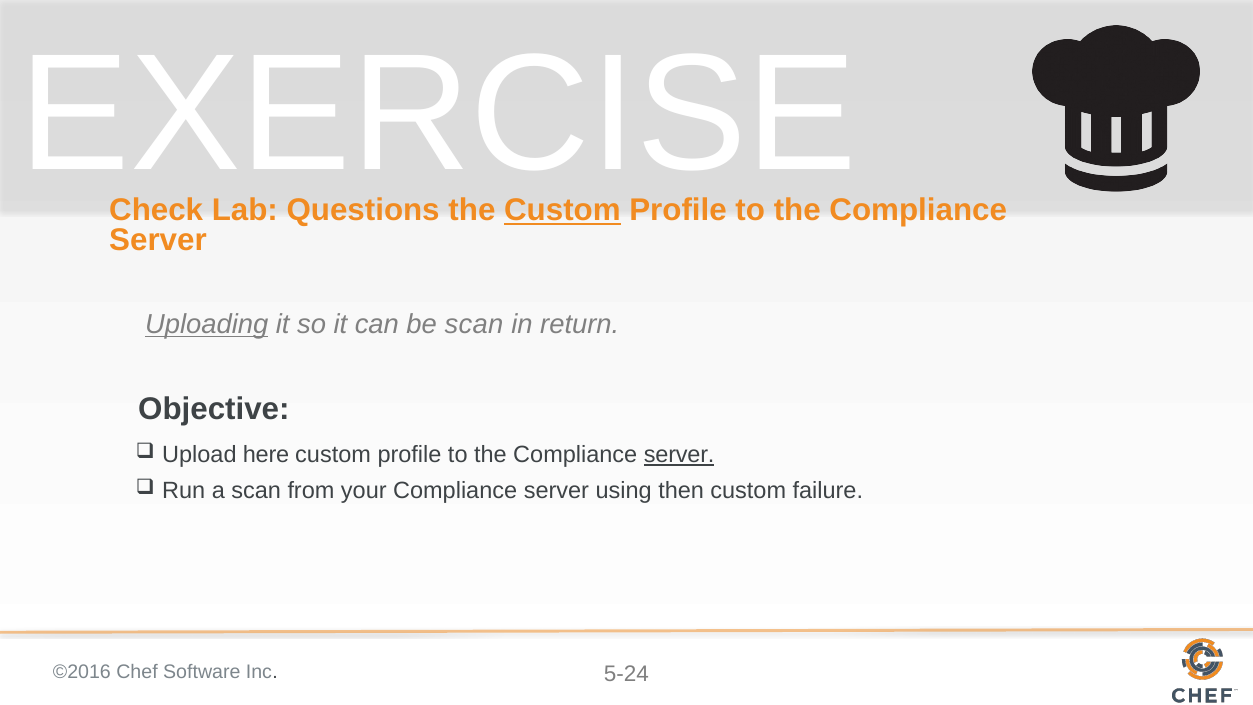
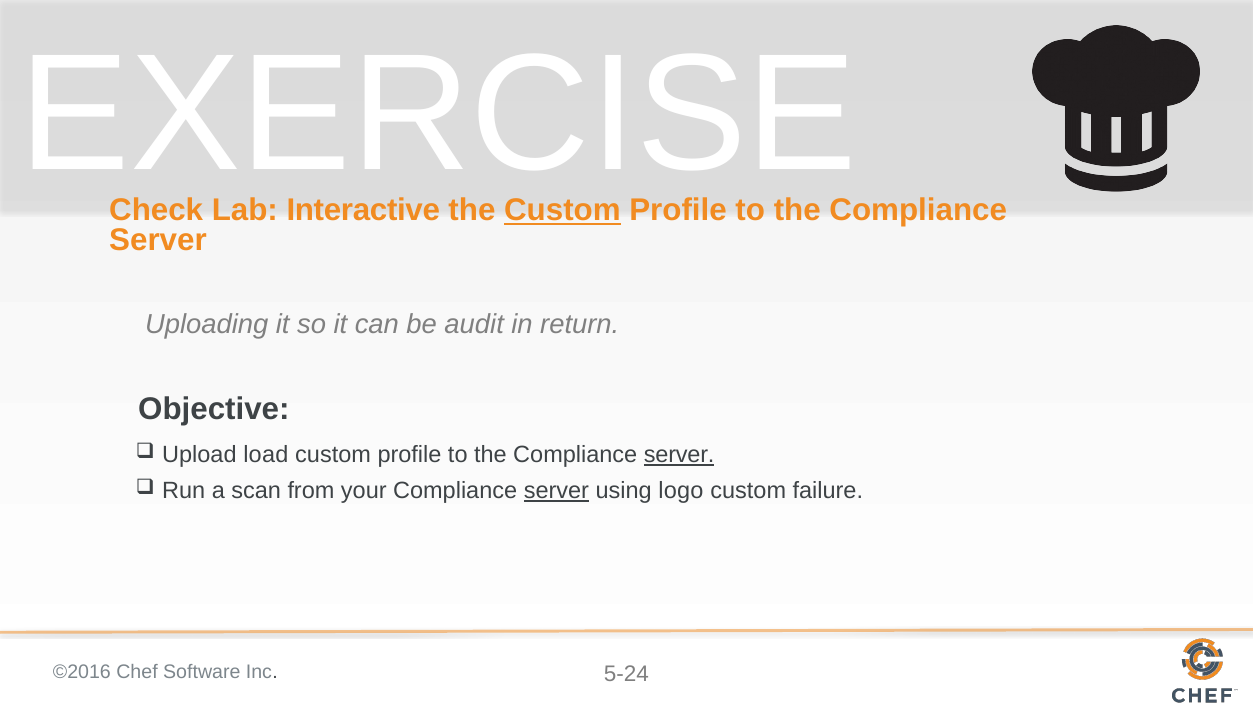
Questions: Questions -> Interactive
Uploading underline: present -> none
be scan: scan -> audit
here: here -> load
server at (556, 491) underline: none -> present
then: then -> logo
